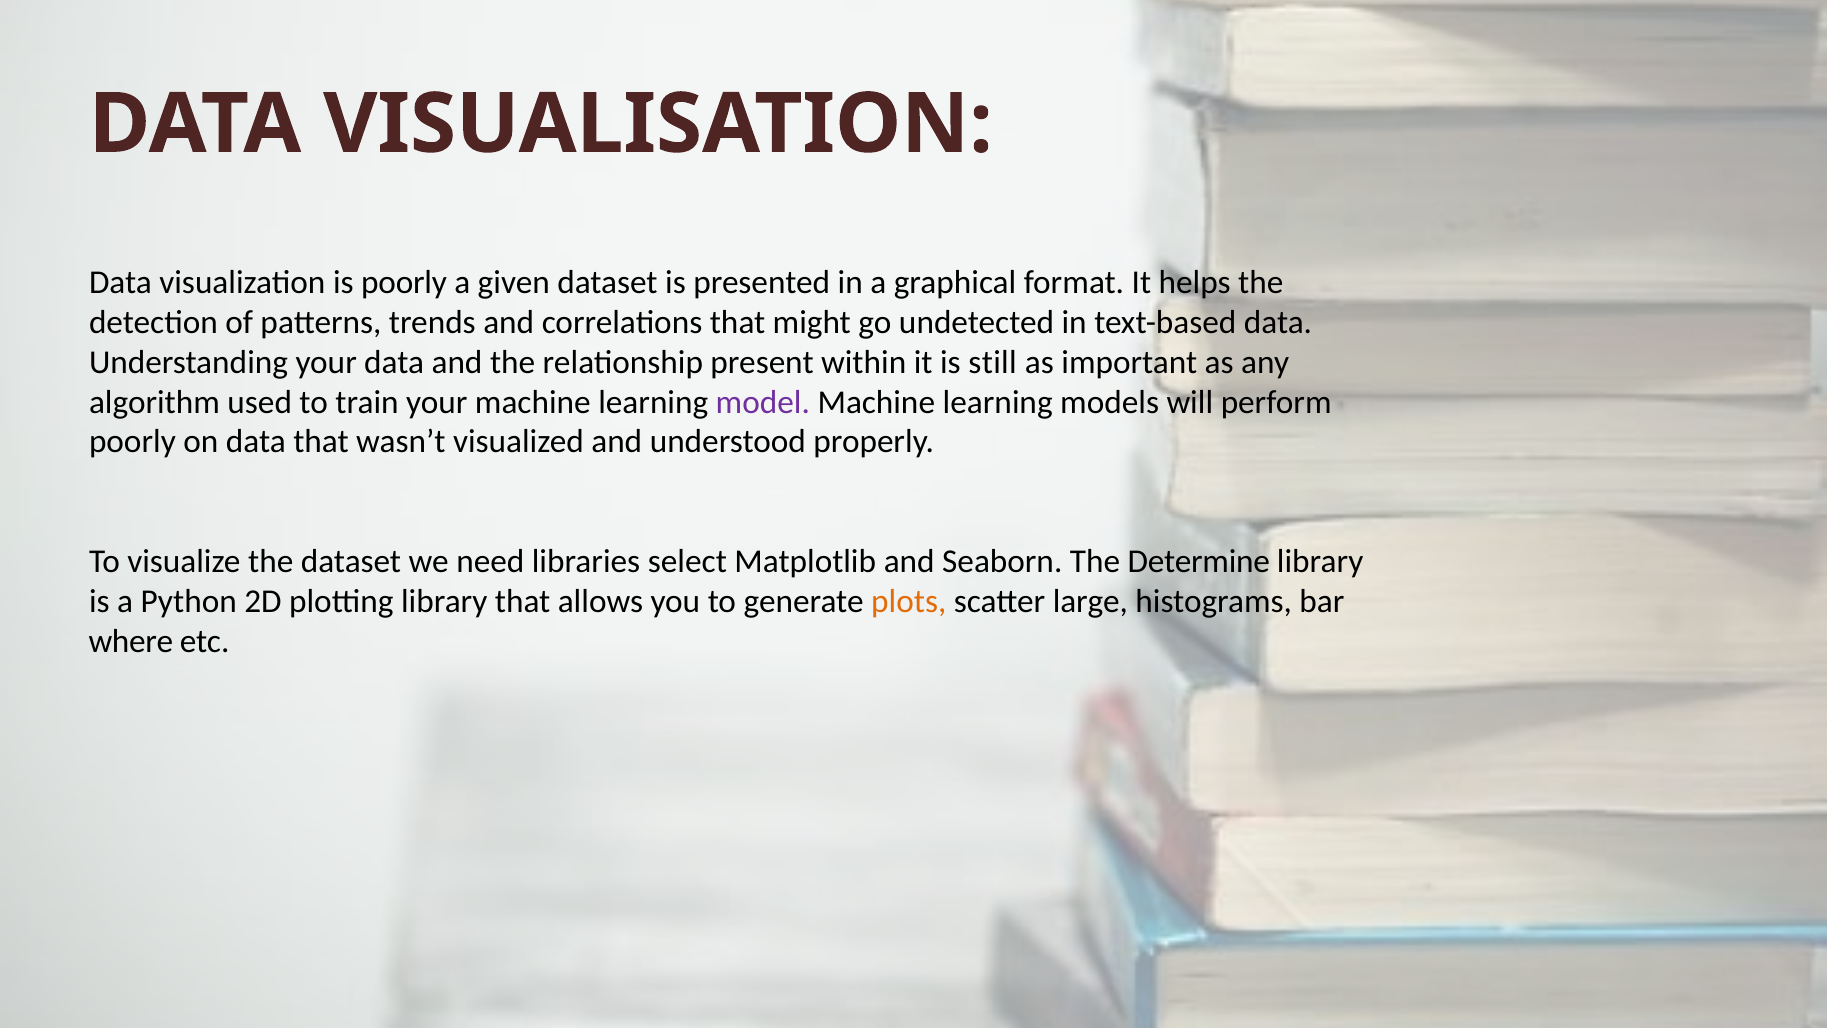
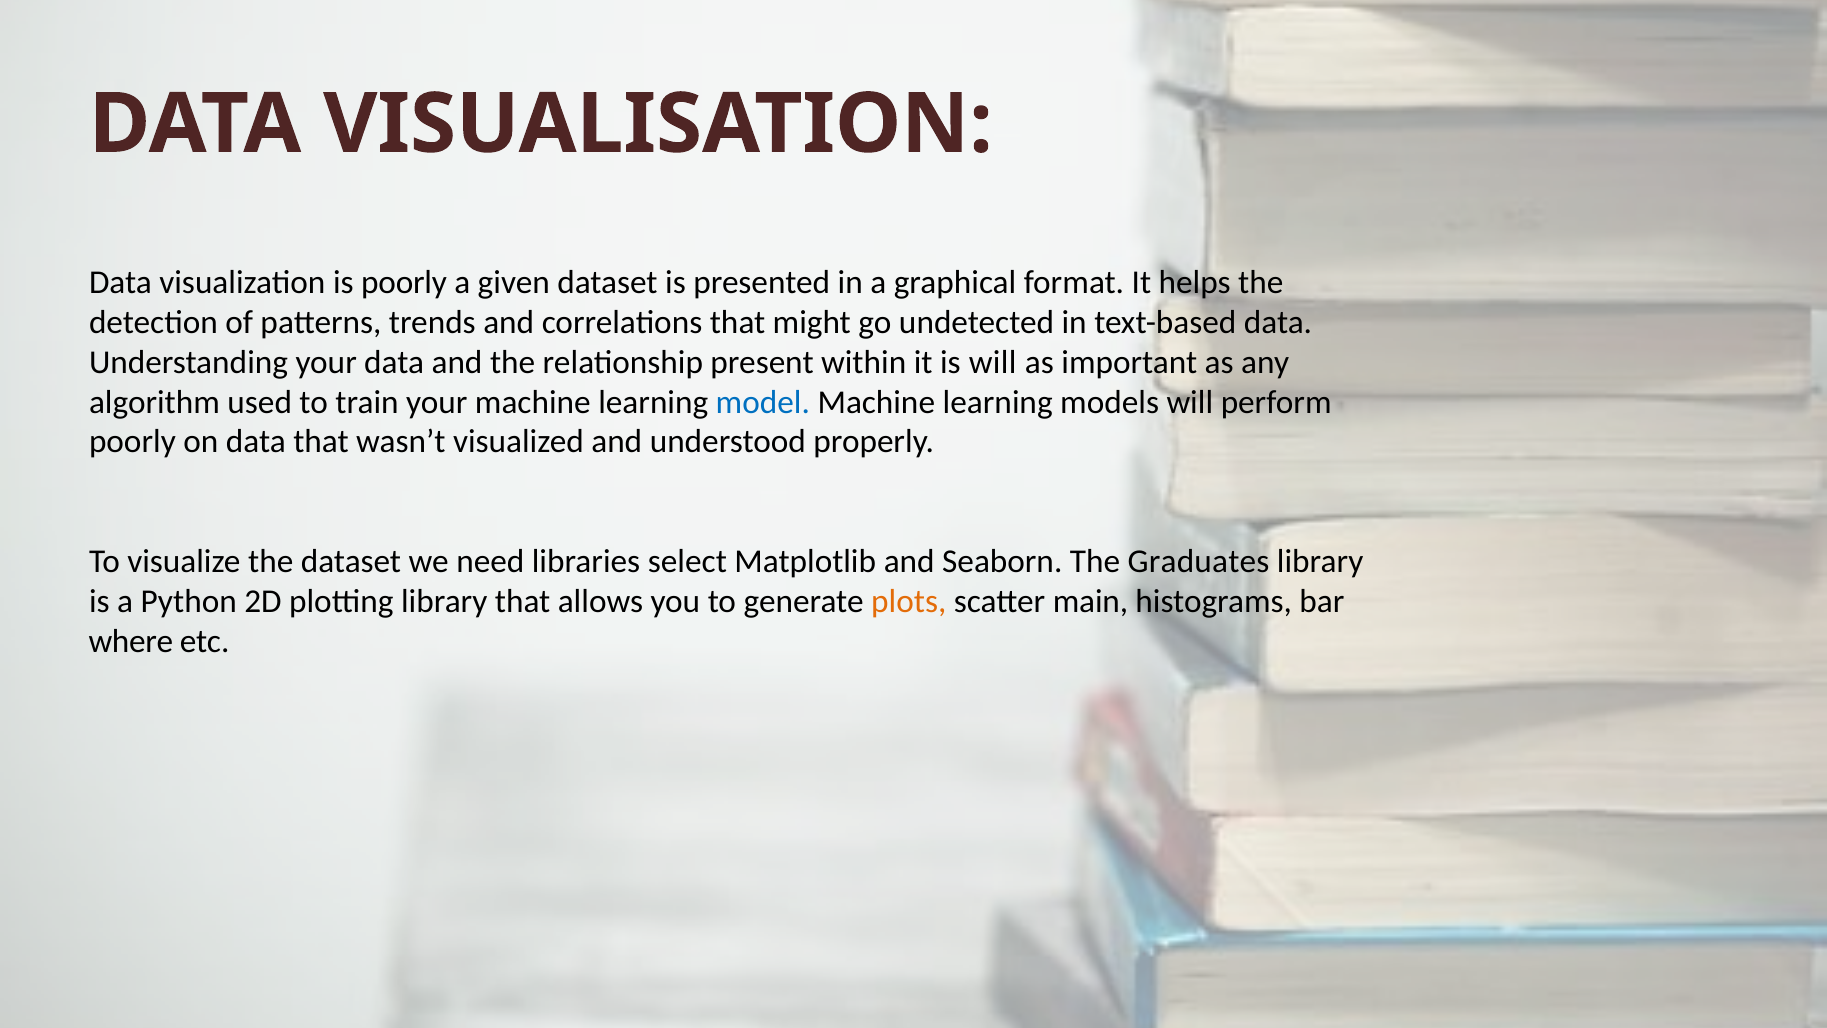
is still: still -> will
model colour: purple -> blue
Determine: Determine -> Graduates
large: large -> main
